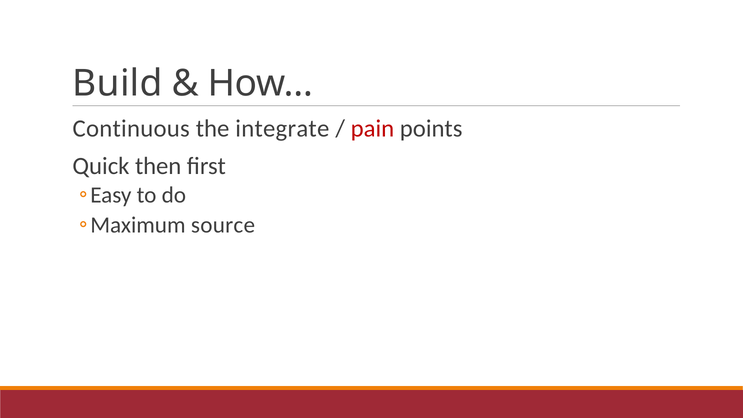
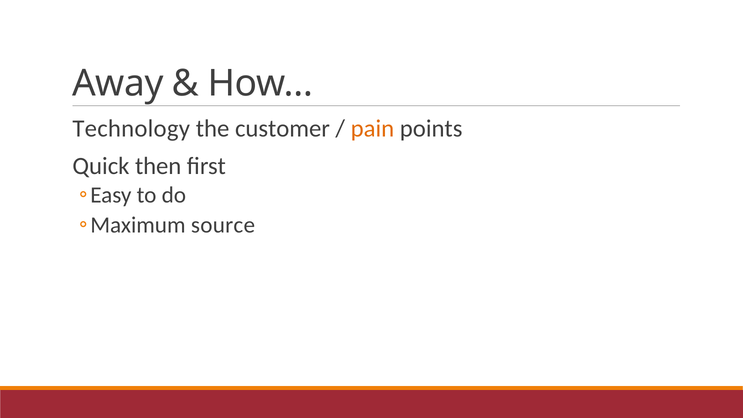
Build: Build -> Away
Continuous: Continuous -> Technology
integrate: integrate -> customer
pain colour: red -> orange
